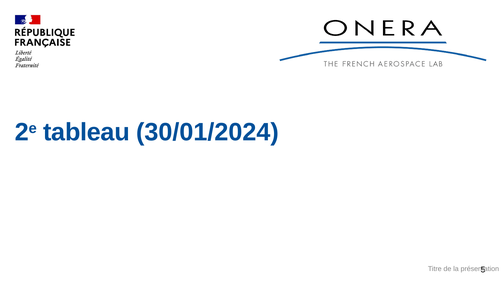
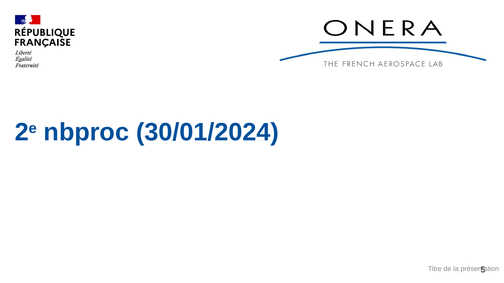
tableau: tableau -> nbproc
